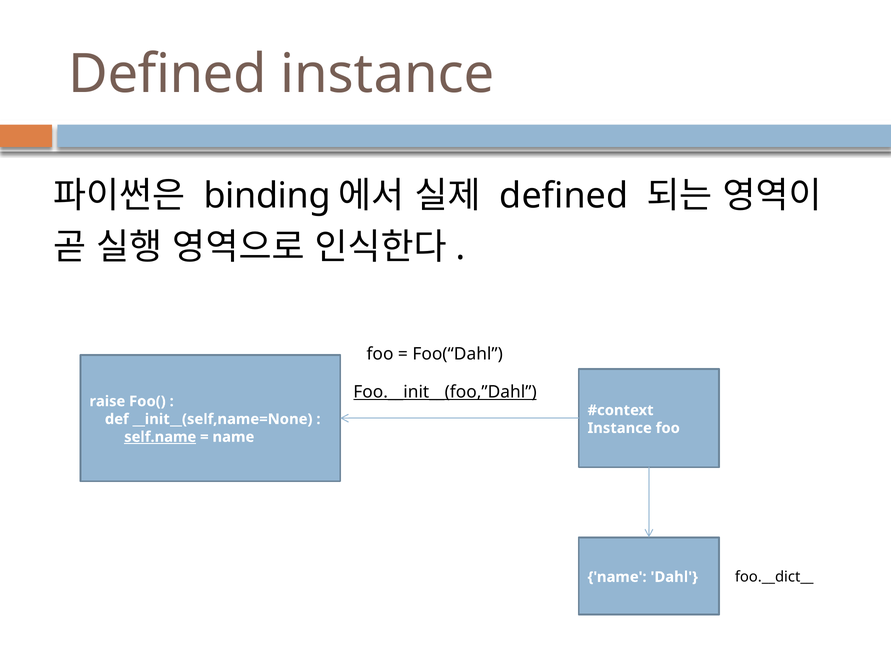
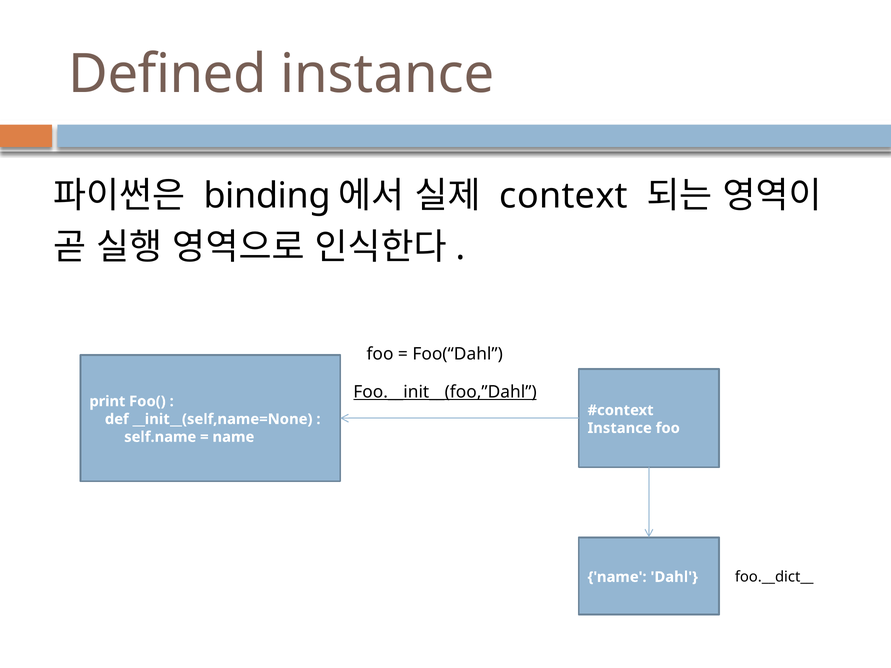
defined at (564, 196): defined -> context
raise: raise -> print
self.name underline: present -> none
